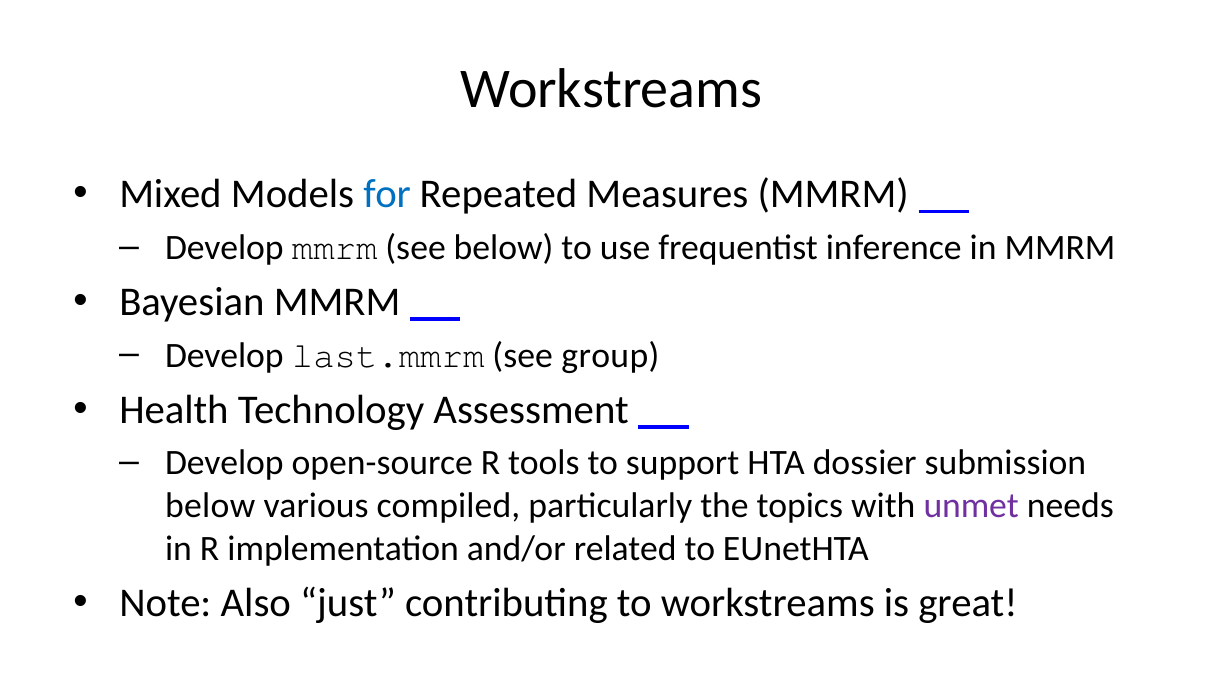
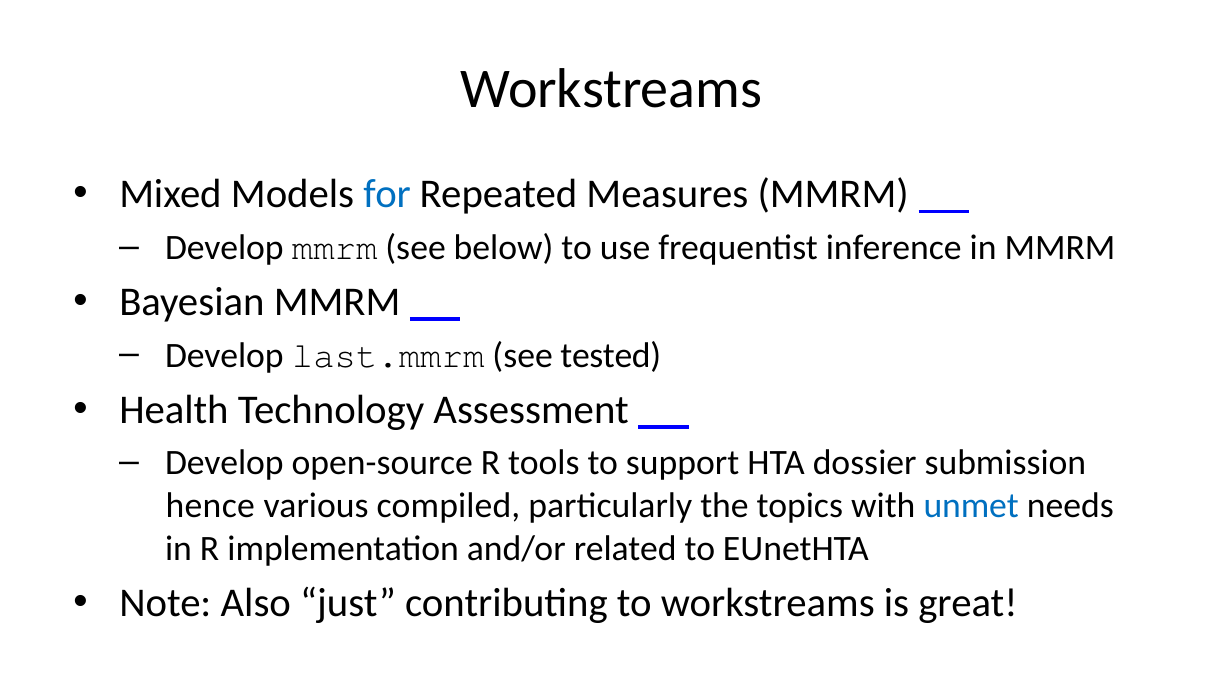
group: group -> tested
below at (210, 506): below -> hence
unmet colour: purple -> blue
